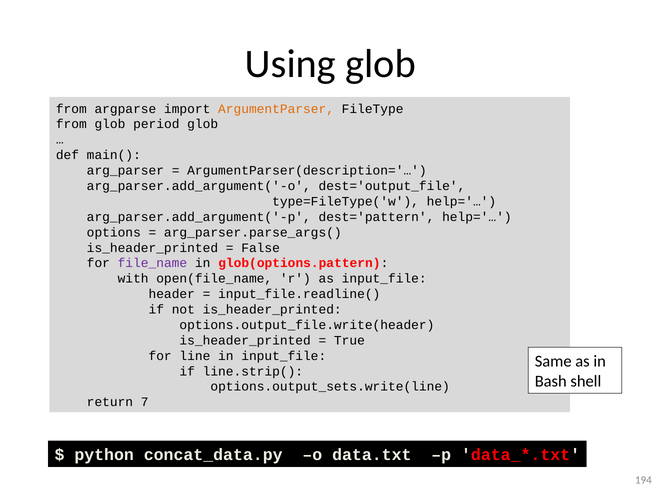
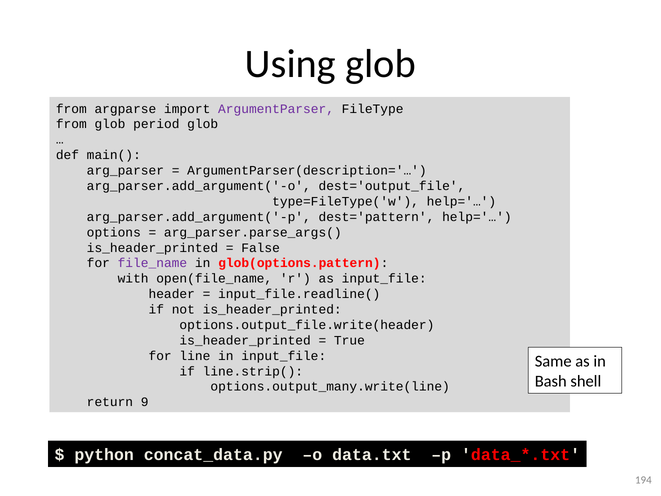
ArgumentParser colour: orange -> purple
options.output_sets.write(line: options.output_sets.write(line -> options.output_many.write(line
7: 7 -> 9
